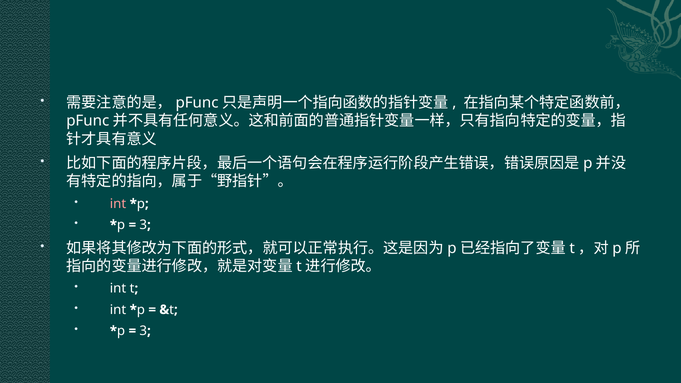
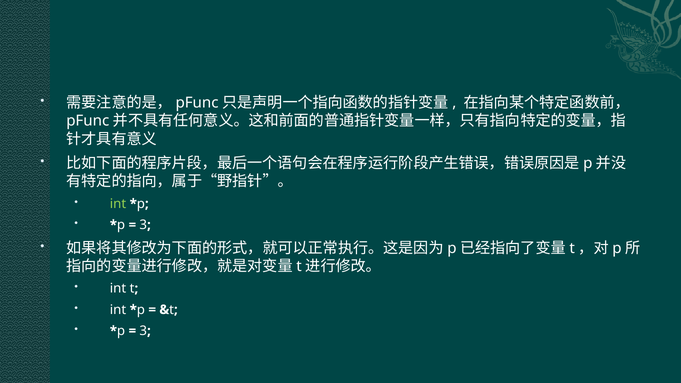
int at (118, 204) colour: pink -> light green
